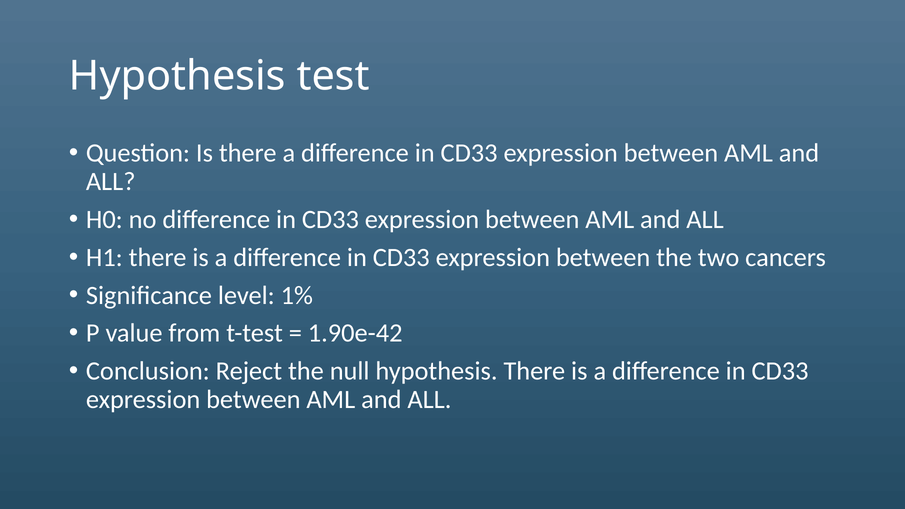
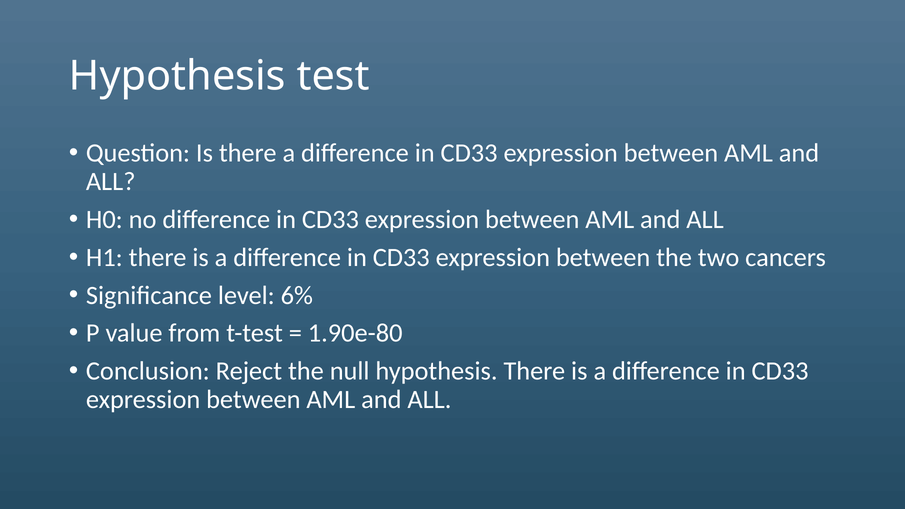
1%: 1% -> 6%
1.90e-42: 1.90e-42 -> 1.90e-80
